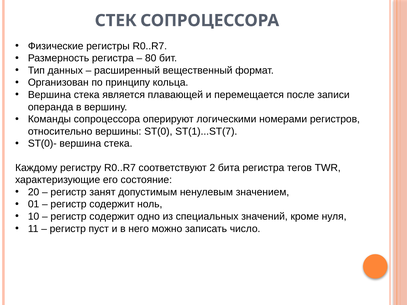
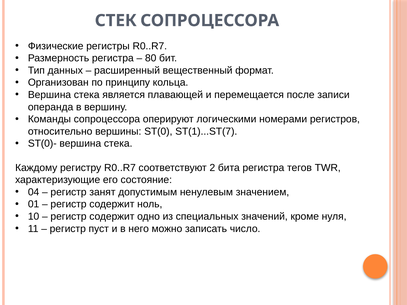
20: 20 -> 04
